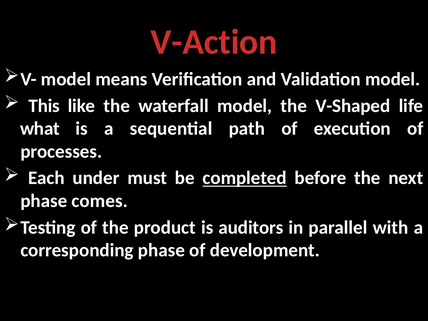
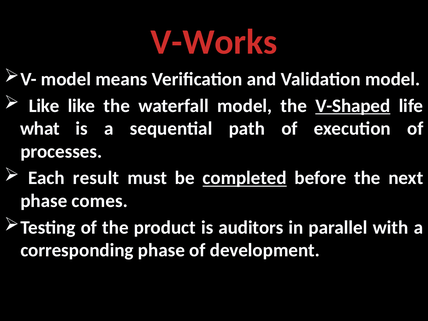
V-Action: V-Action -> V-Works
This at (44, 106): This -> Like
V-Shaped underline: none -> present
under: under -> result
